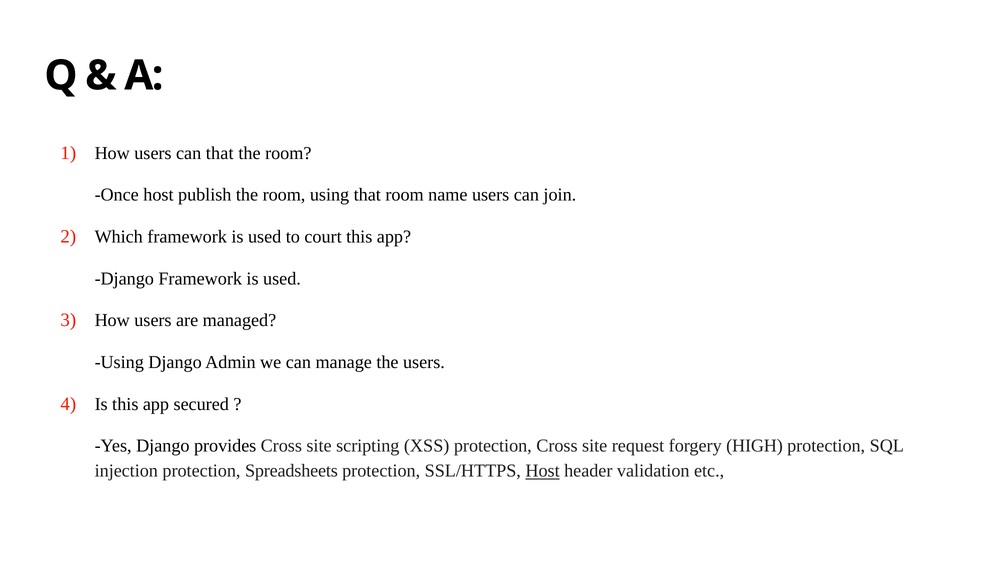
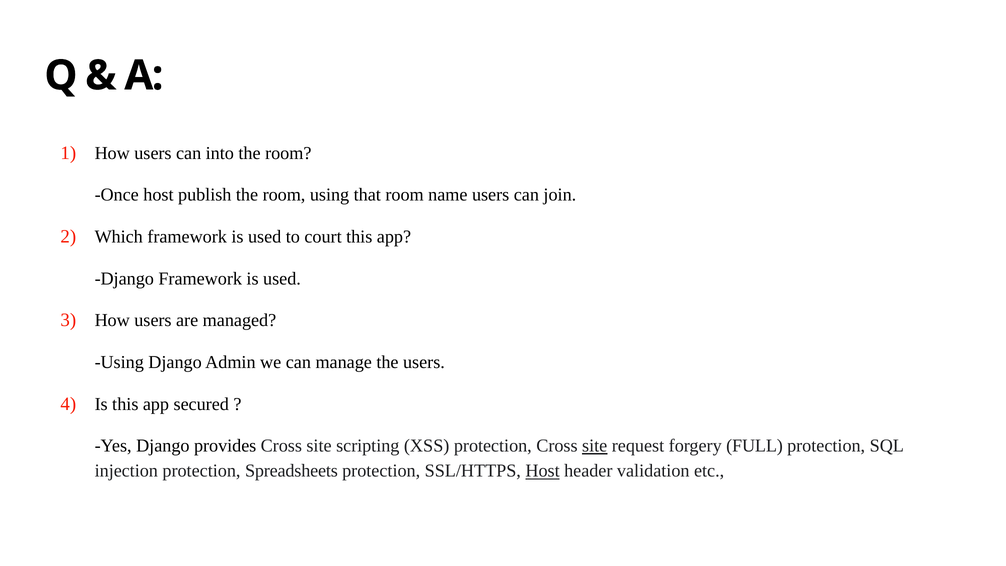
can that: that -> into
site at (595, 446) underline: none -> present
HIGH: HIGH -> FULL
